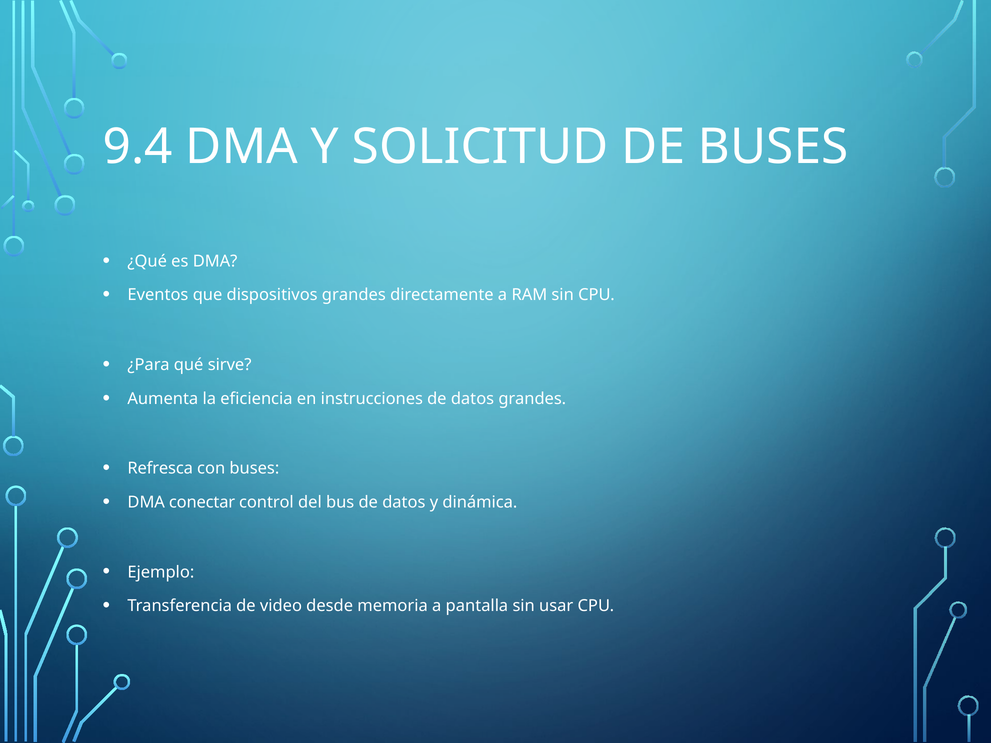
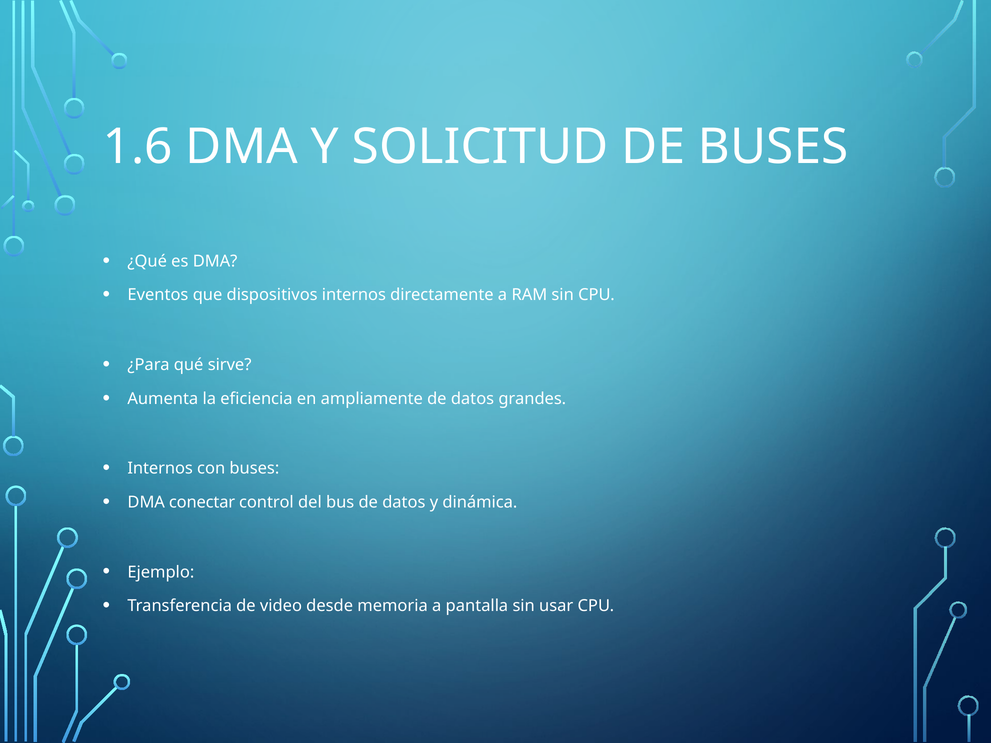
9.4: 9.4 -> 1.6
dispositivos grandes: grandes -> internos
instrucciones: instrucciones -> ampliamente
Refresca at (160, 469): Refresca -> Internos
